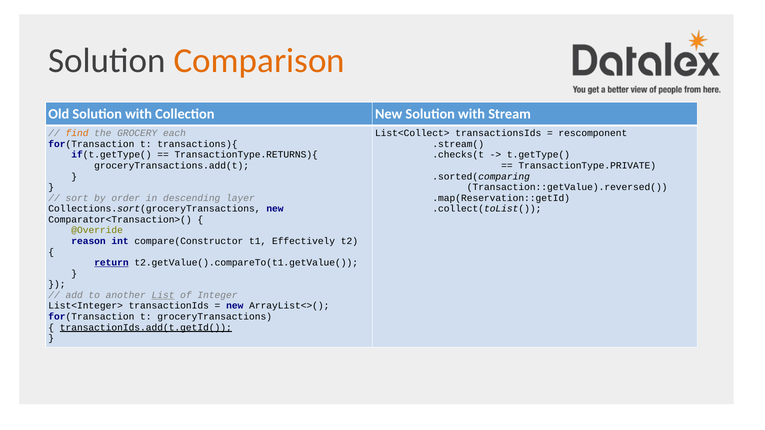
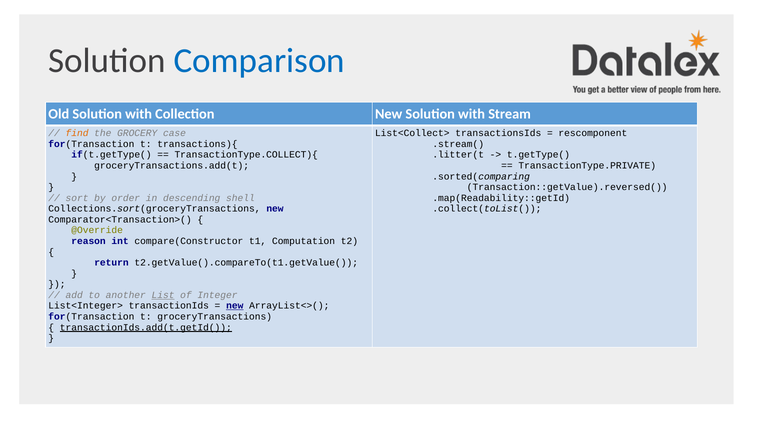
Comparison colour: orange -> blue
each: each -> case
TransactionType.RETURNS){: TransactionType.RETURNS){ -> TransactionType.COLLECT){
.checks(t: .checks(t -> .litter(t
layer: layer -> shell
.map(Reservation::getId: .map(Reservation::getId -> .map(Readability::getId
Effectively: Effectively -> Computation
return underline: present -> none
new at (235, 306) underline: none -> present
